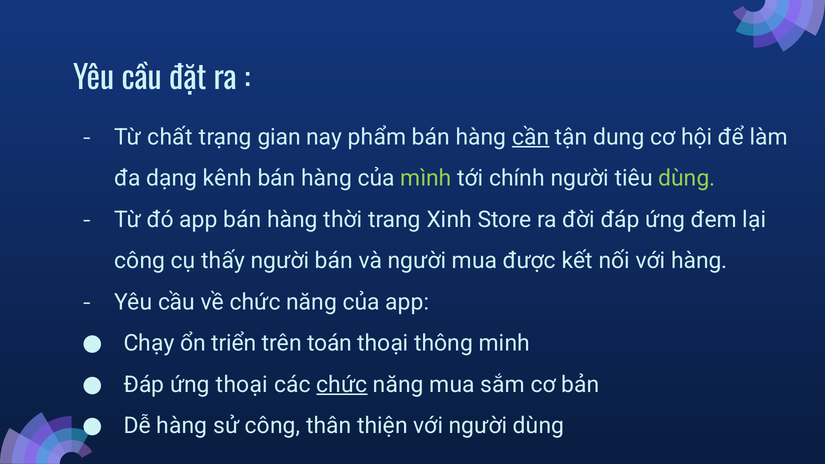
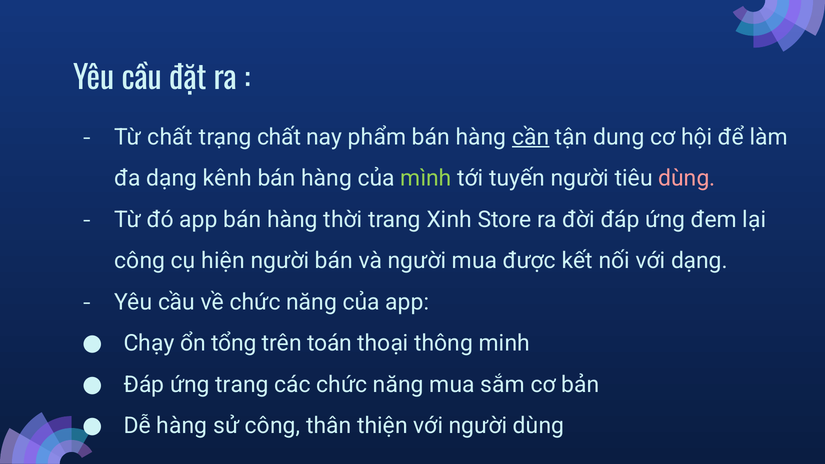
trạng gian: gian -> chất
chính: chính -> tuyến
dùng at (687, 178) colour: light green -> pink
thấy: thấy -> hiện
với hàng: hàng -> dạng
triển: triển -> tổng
ứng thoại: thoại -> trang
chức at (342, 385) underline: present -> none
